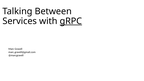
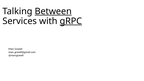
Between underline: none -> present
